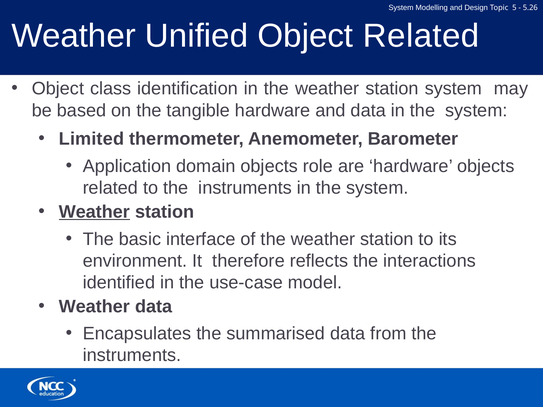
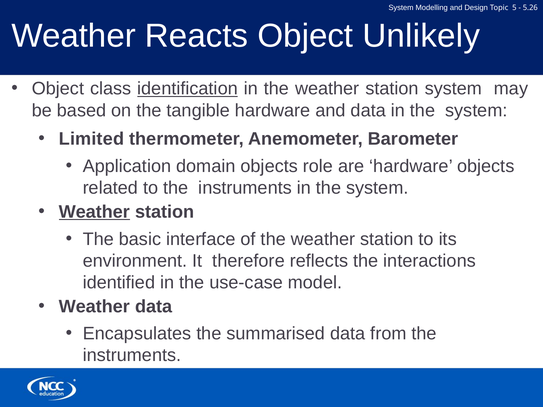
Unified: Unified -> Reacts
Object Related: Related -> Unlikely
identification underline: none -> present
